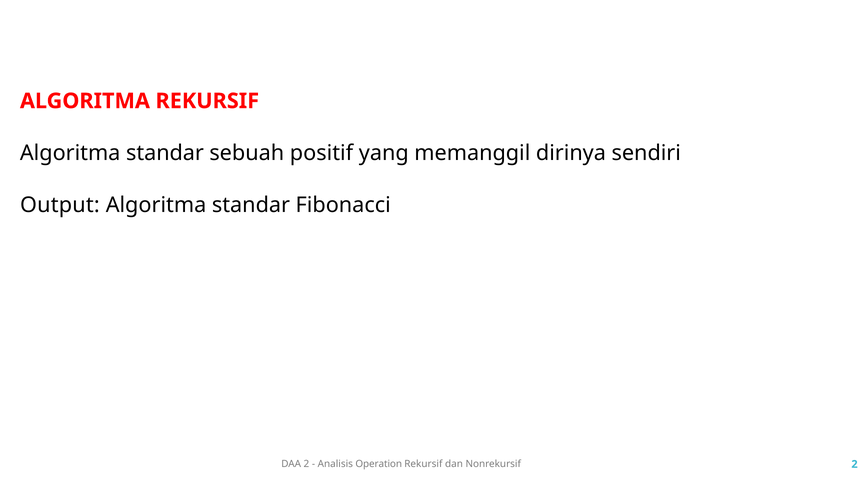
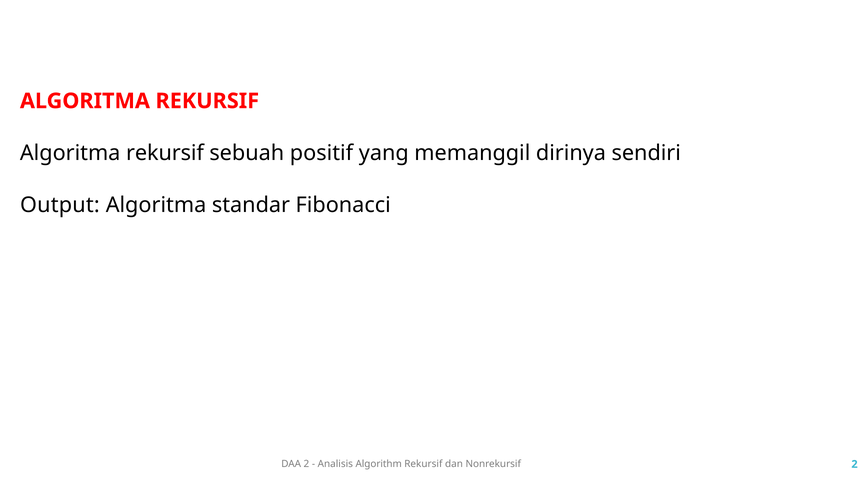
standar at (165, 153): standar -> rekursif
Operation: Operation -> Algorithm
